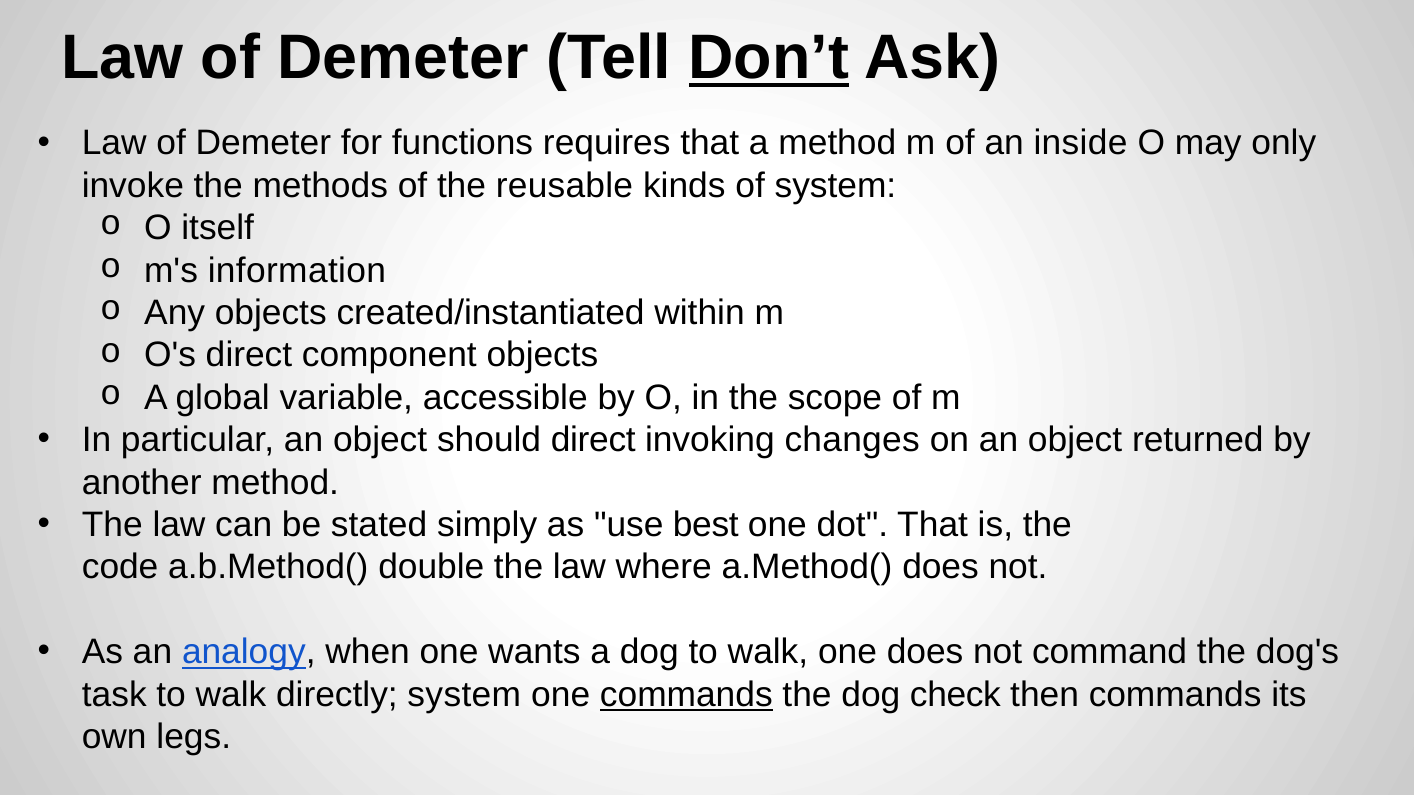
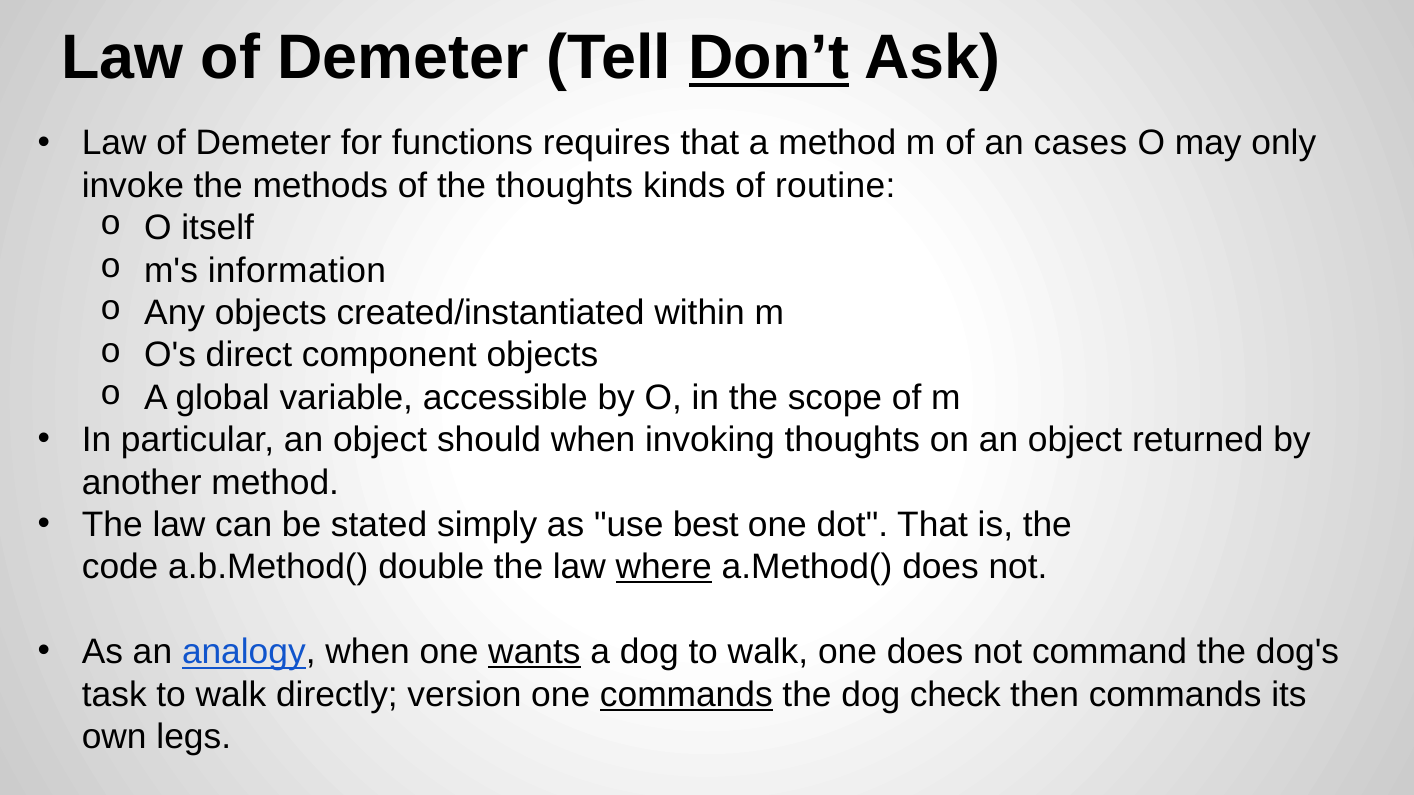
inside: inside -> cases
the reusable: reusable -> thoughts
of system: system -> routine
should direct: direct -> when
invoking changes: changes -> thoughts
where underline: none -> present
wants underline: none -> present
directly system: system -> version
